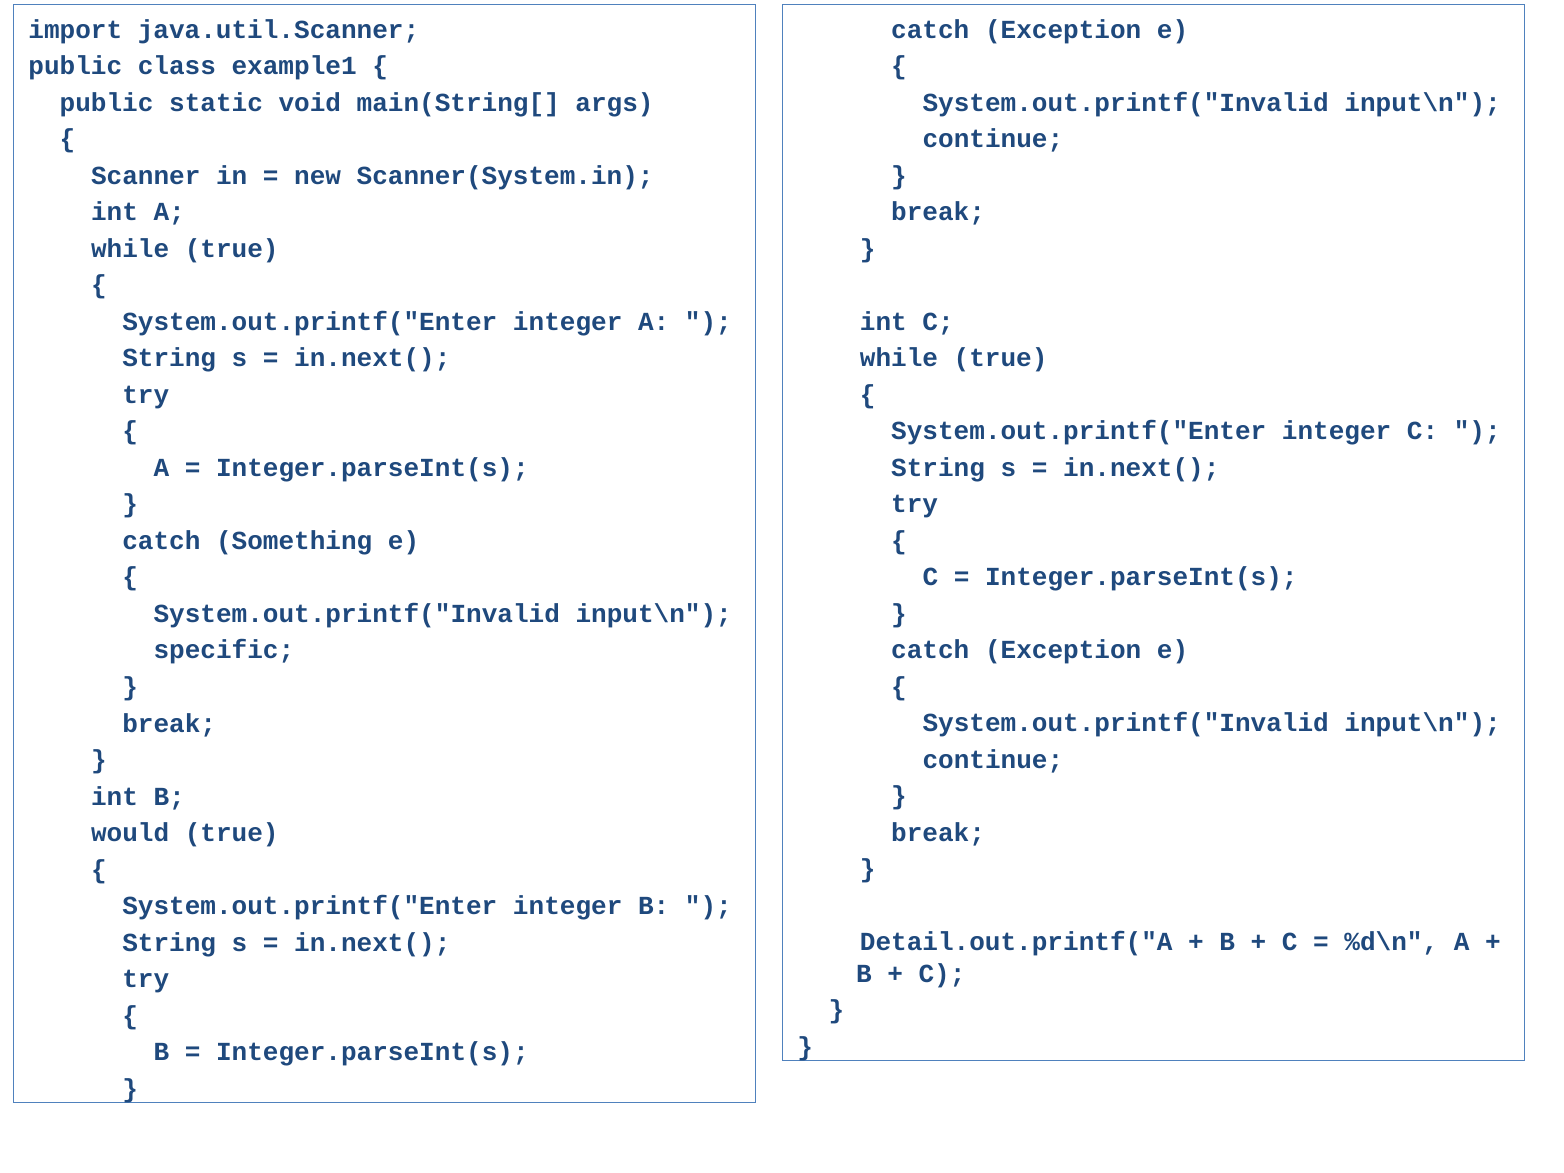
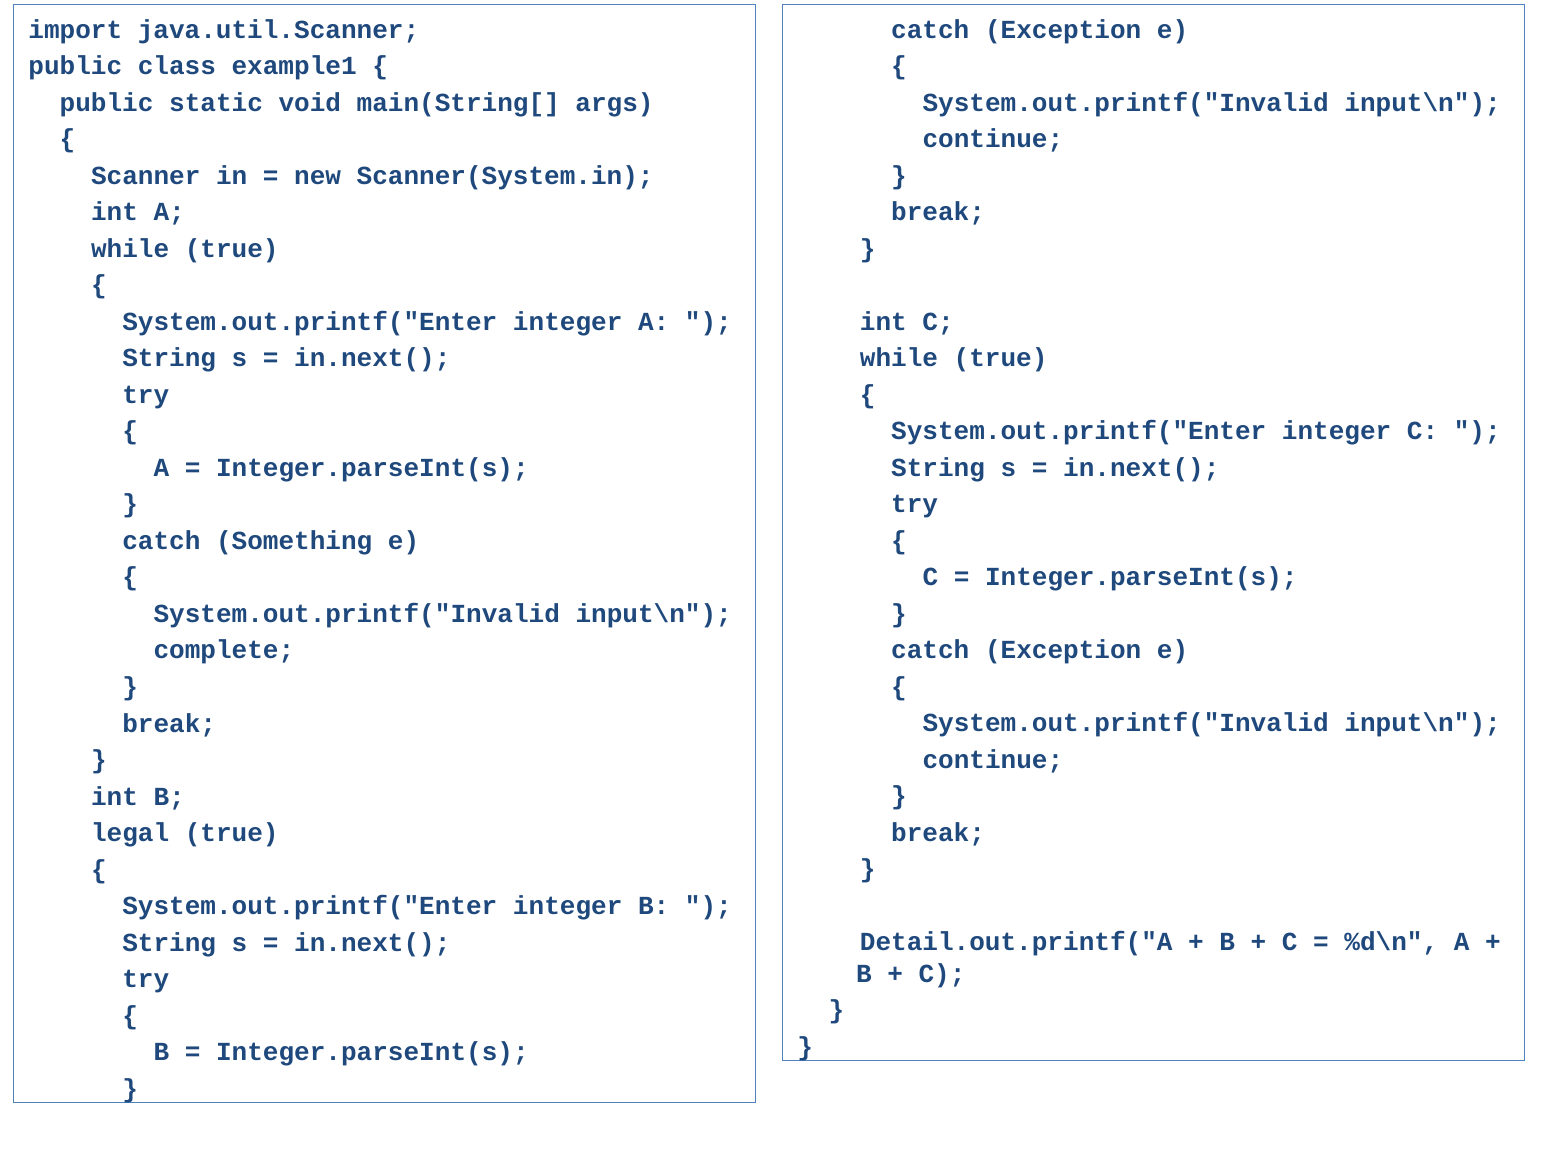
specific: specific -> complete
would: would -> legal
